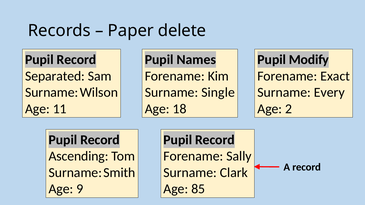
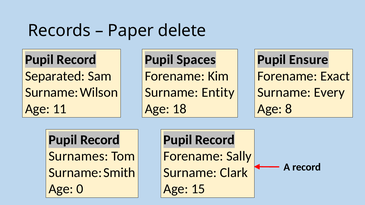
Names: Names -> Spaces
Modify: Modify -> Ensure
Single: Single -> Entity
2: 2 -> 8
Ascending: Ascending -> Surnames
9: 9 -> 0
85: 85 -> 15
